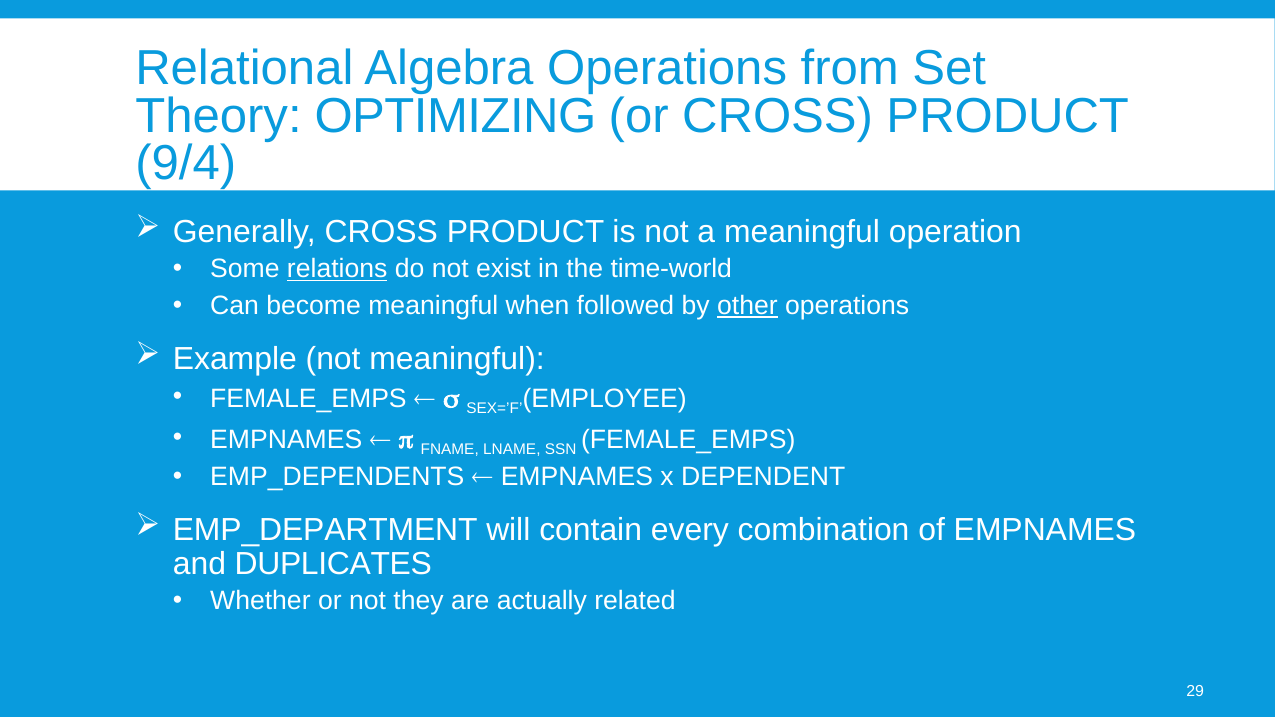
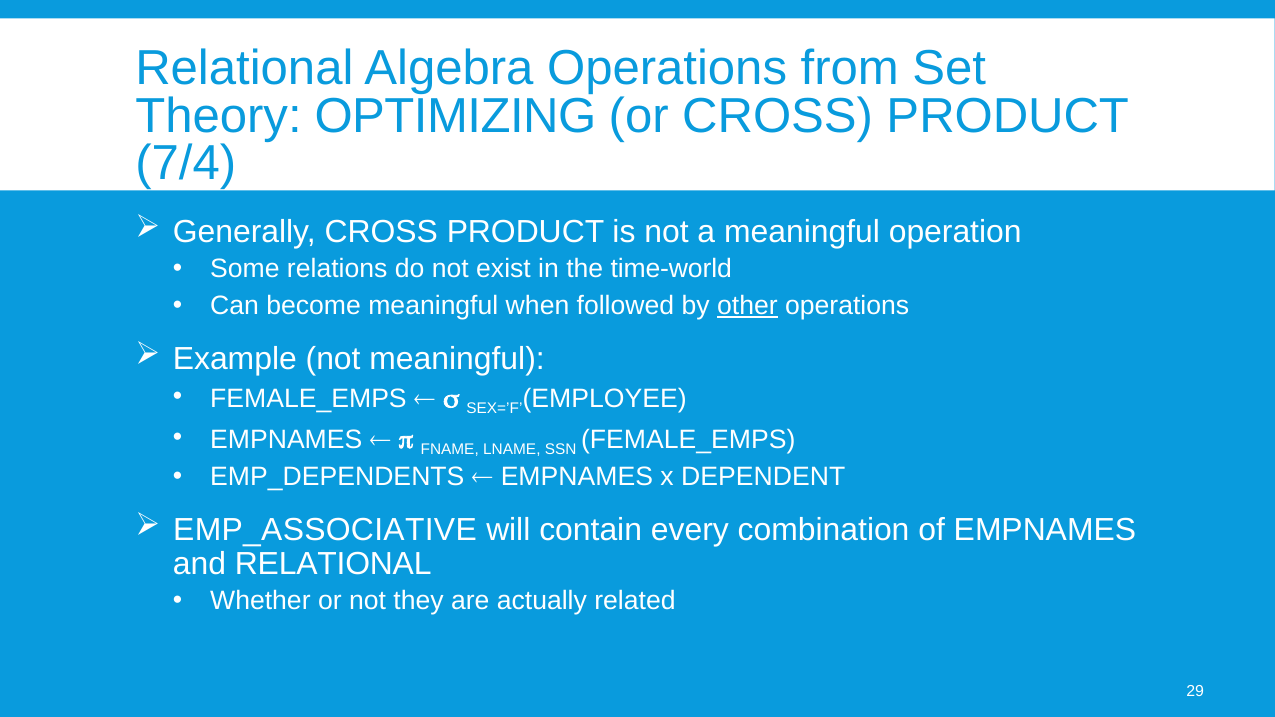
9/4: 9/4 -> 7/4
relations underline: present -> none
EMP_DEPARTMENT: EMP_DEPARTMENT -> EMP_ASSOCIATIVE
and DUPLICATES: DUPLICATES -> RELATIONAL
